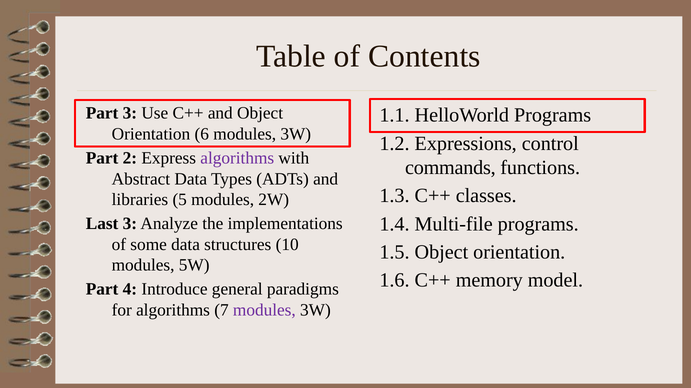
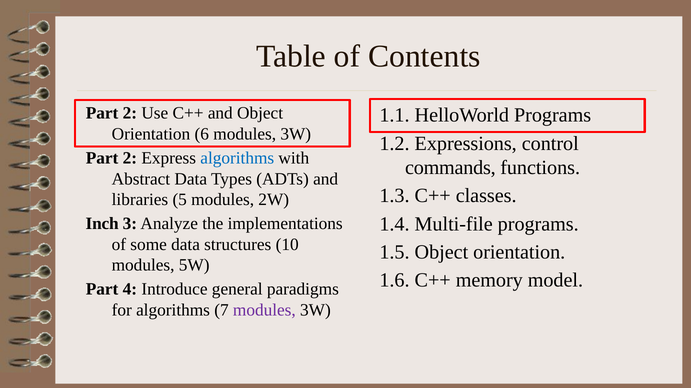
3 at (130, 113): 3 -> 2
algorithms at (237, 158) colour: purple -> blue
Last: Last -> Inch
